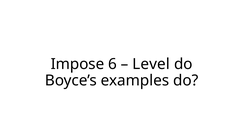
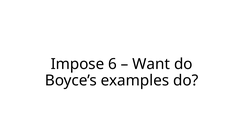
Level: Level -> Want
